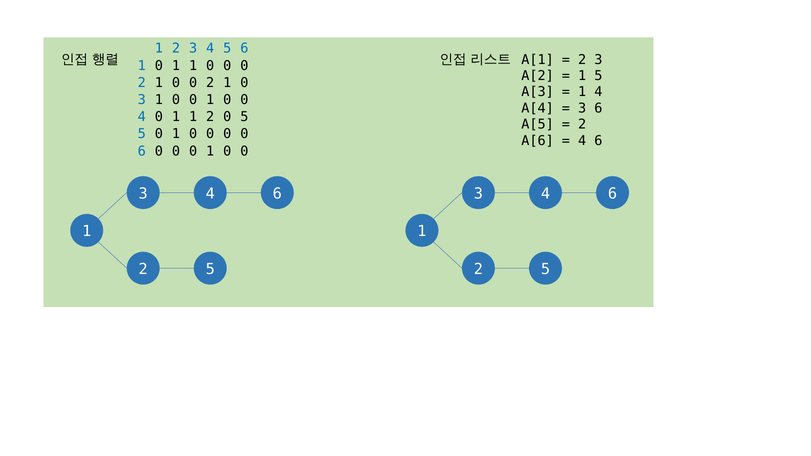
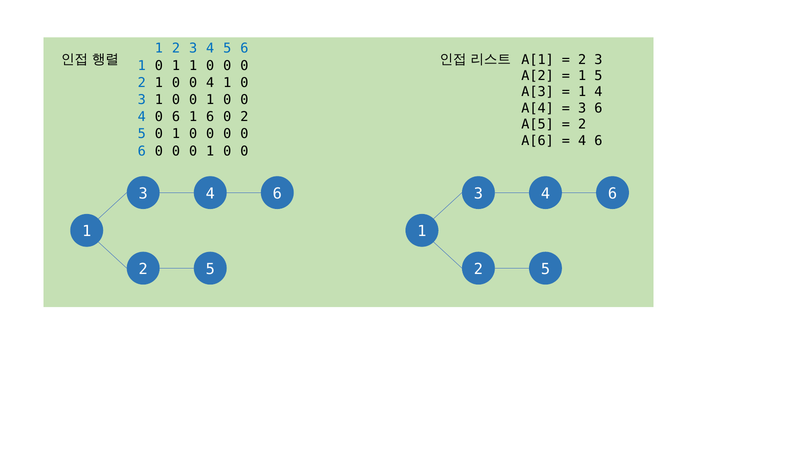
2 at (210, 83): 2 -> 4
4 0 1: 1 -> 6
2 at (210, 117): 2 -> 6
5 at (244, 117): 5 -> 2
